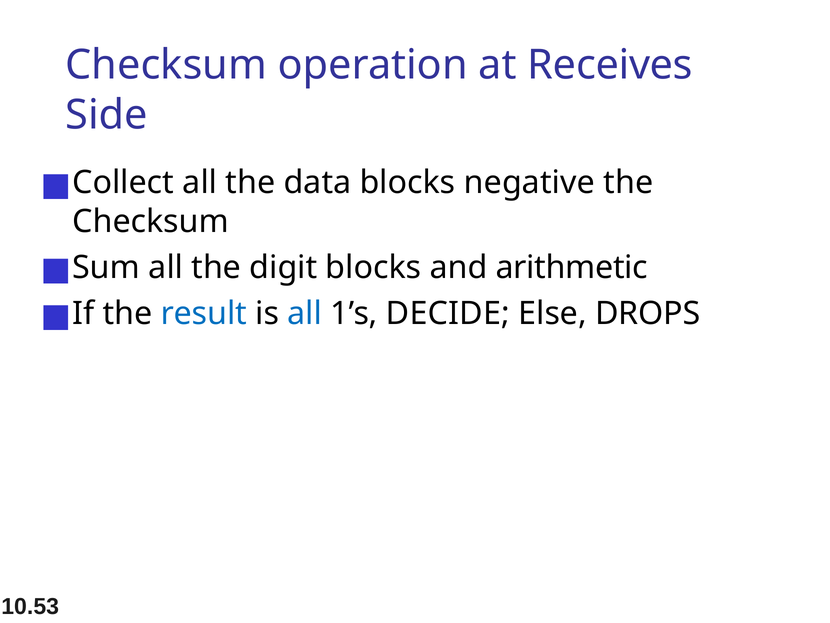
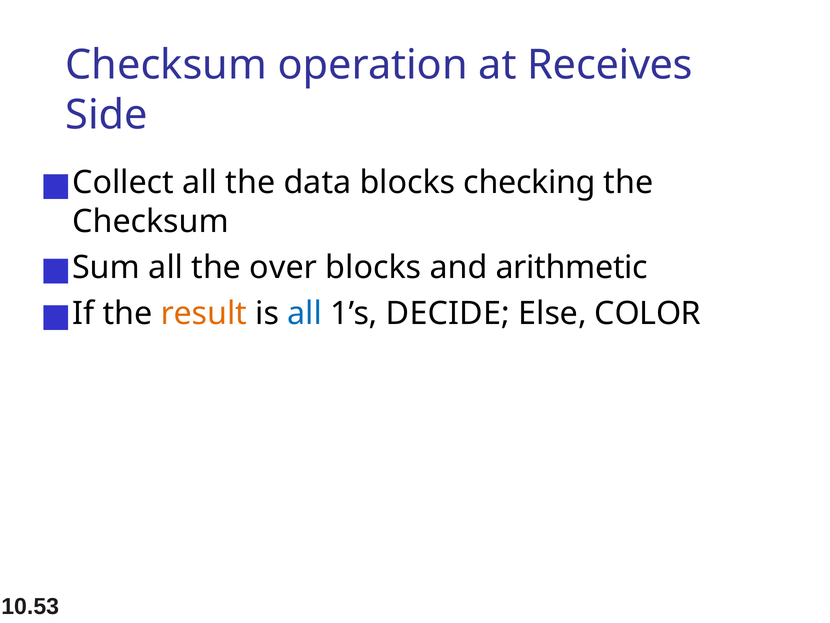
negative: negative -> checking
digit: digit -> over
result colour: blue -> orange
DROPS: DROPS -> COLOR
